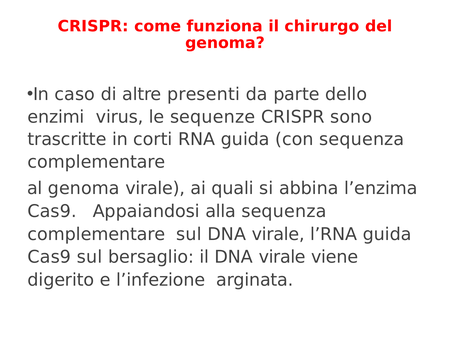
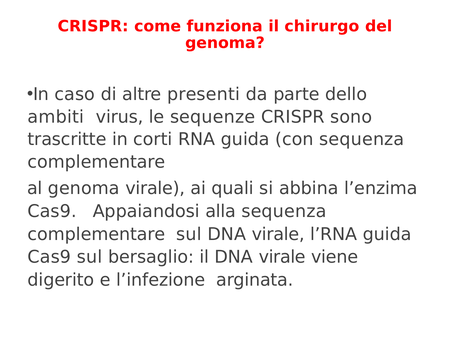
enzimi: enzimi -> ambiti
